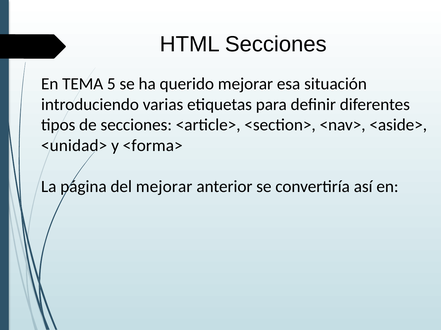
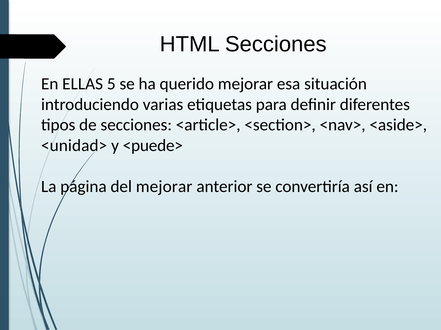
TEMA: TEMA -> ELLAS
<forma>: <forma> -> <puede>
